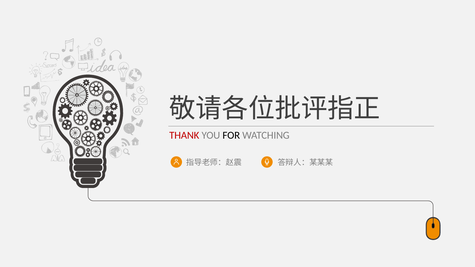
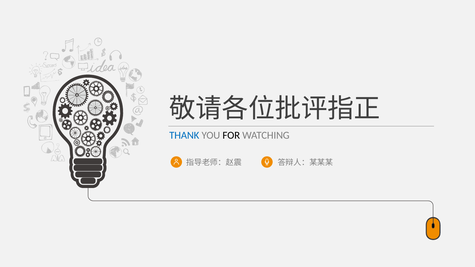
THANK colour: red -> blue
